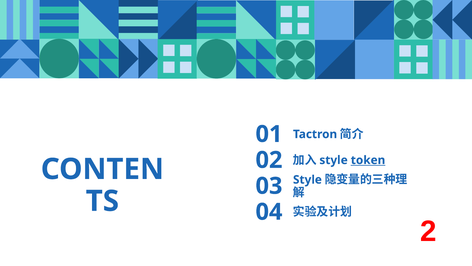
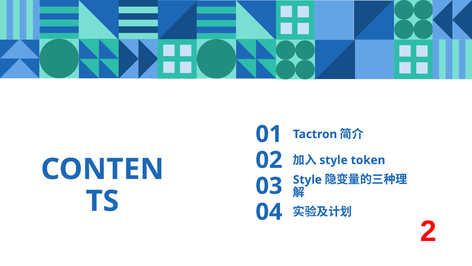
token underline: present -> none
